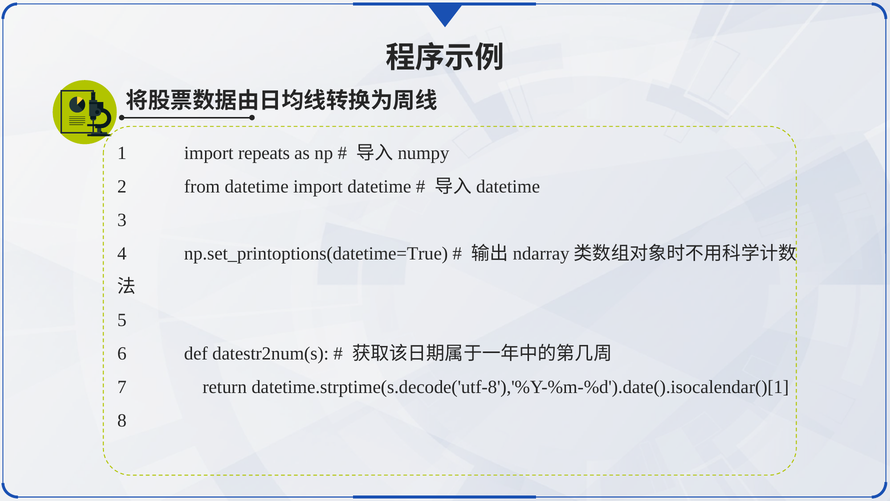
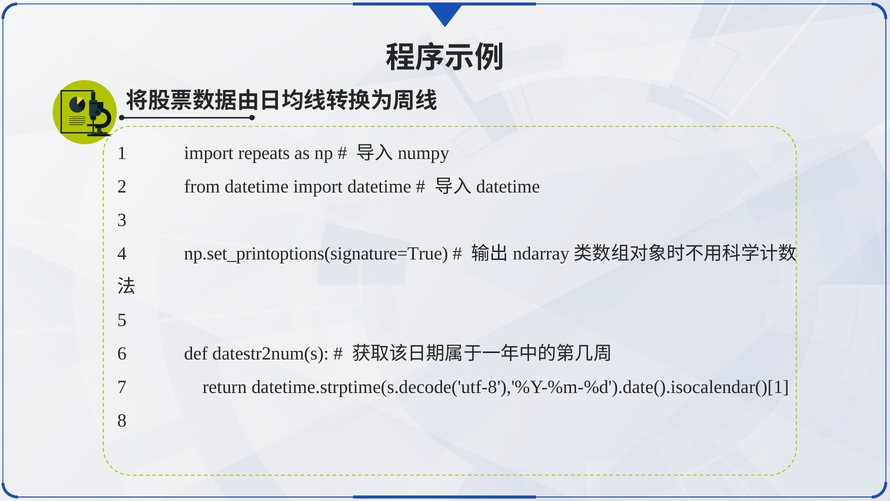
np.set_printoptions(datetime=True: np.set_printoptions(datetime=True -> np.set_printoptions(signature=True
